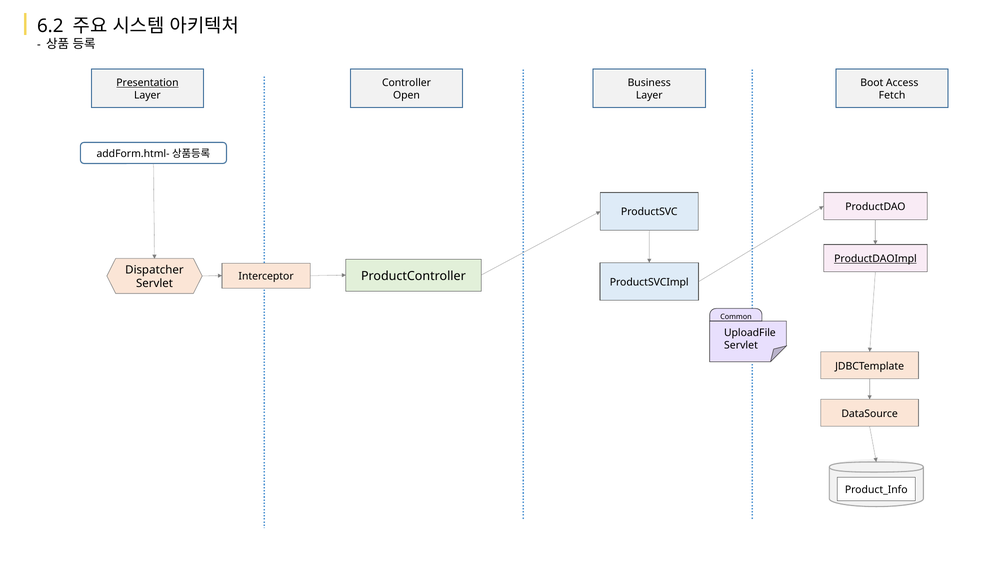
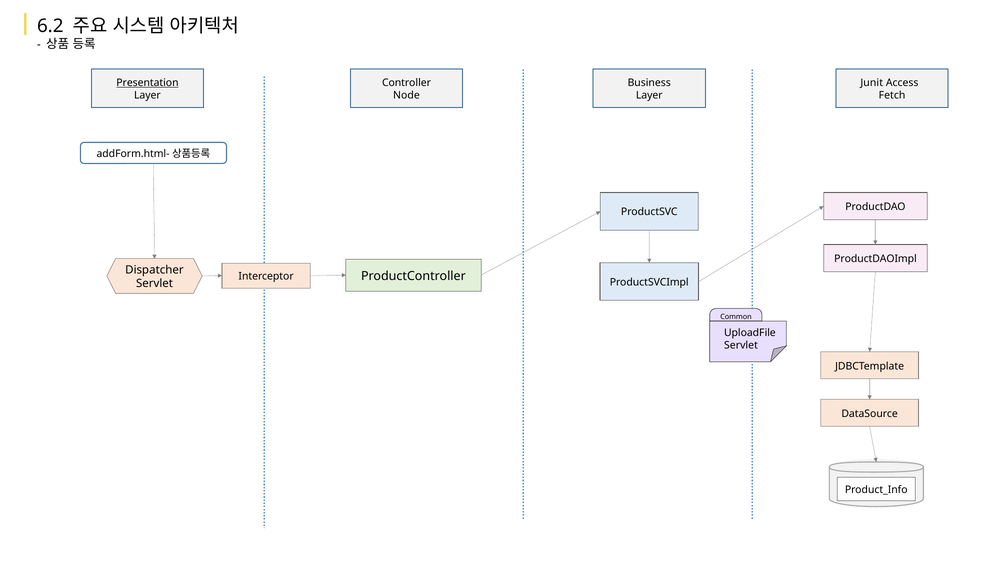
Boot: Boot -> Junit
Open: Open -> Node
ProductDAOImpl underline: present -> none
